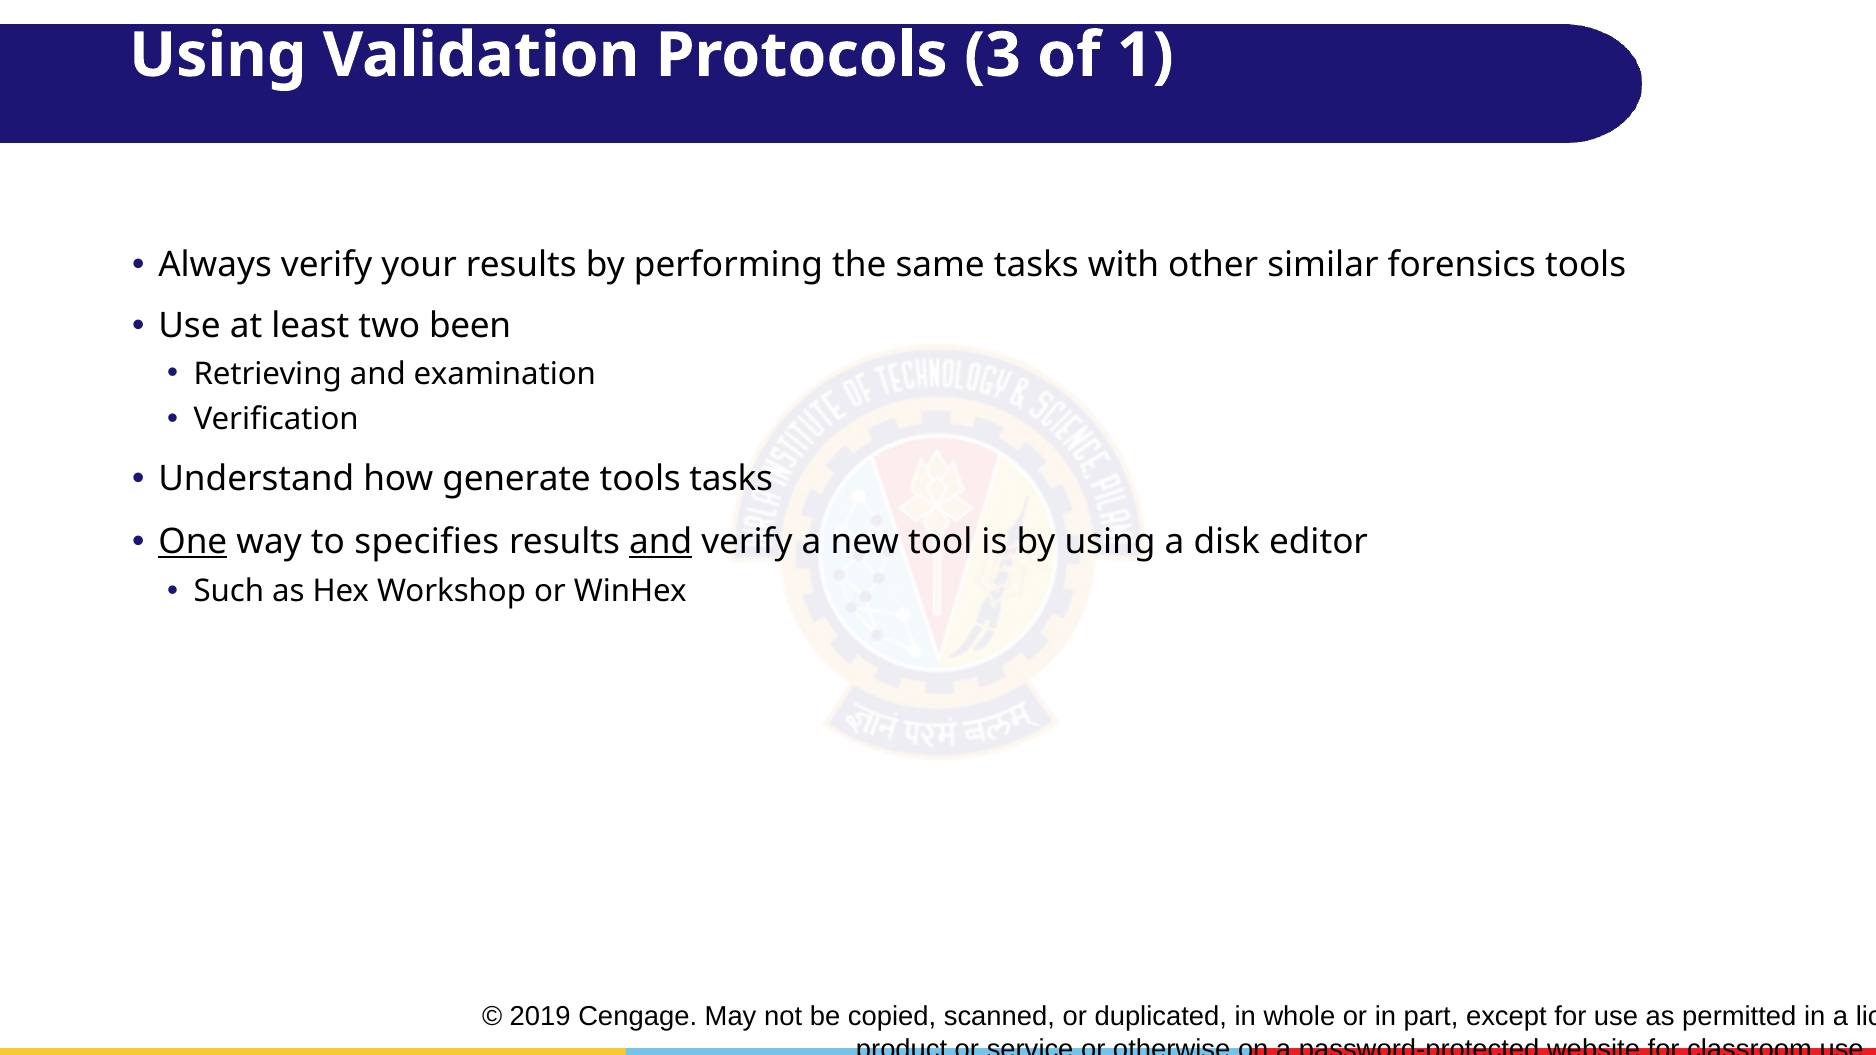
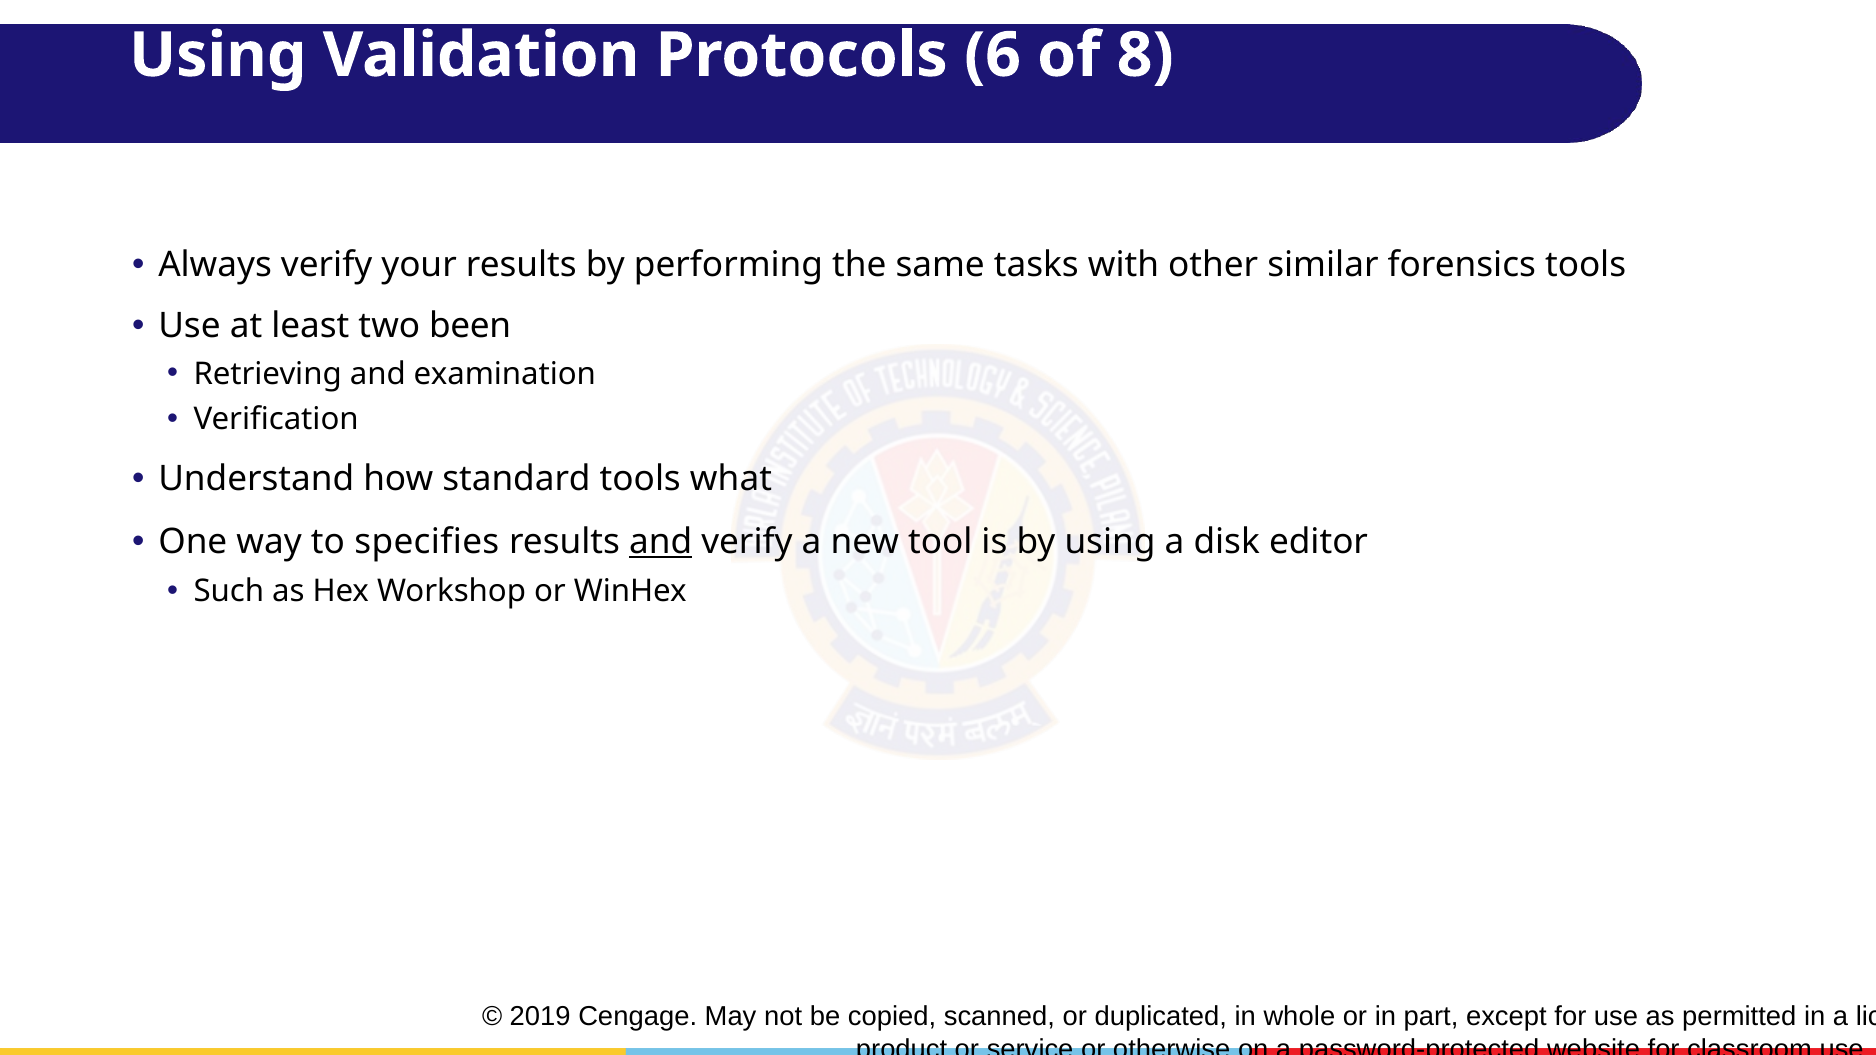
3: 3 -> 6
1: 1 -> 8
generate: generate -> standard
tools tasks: tasks -> what
One underline: present -> none
